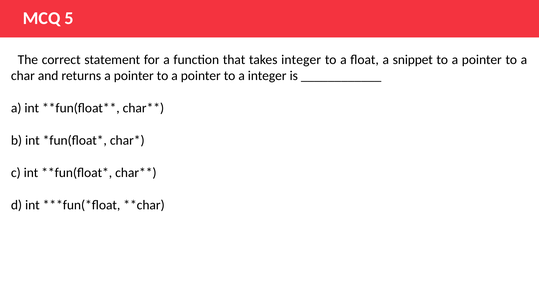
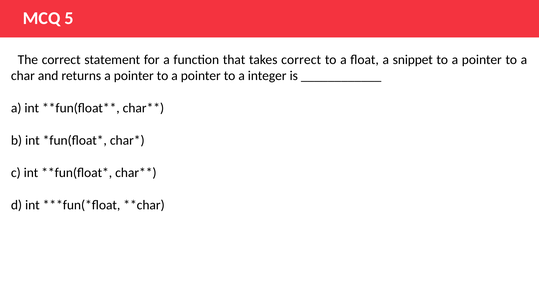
takes integer: integer -> correct
